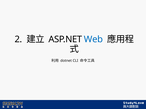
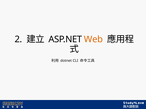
Web colour: blue -> orange
